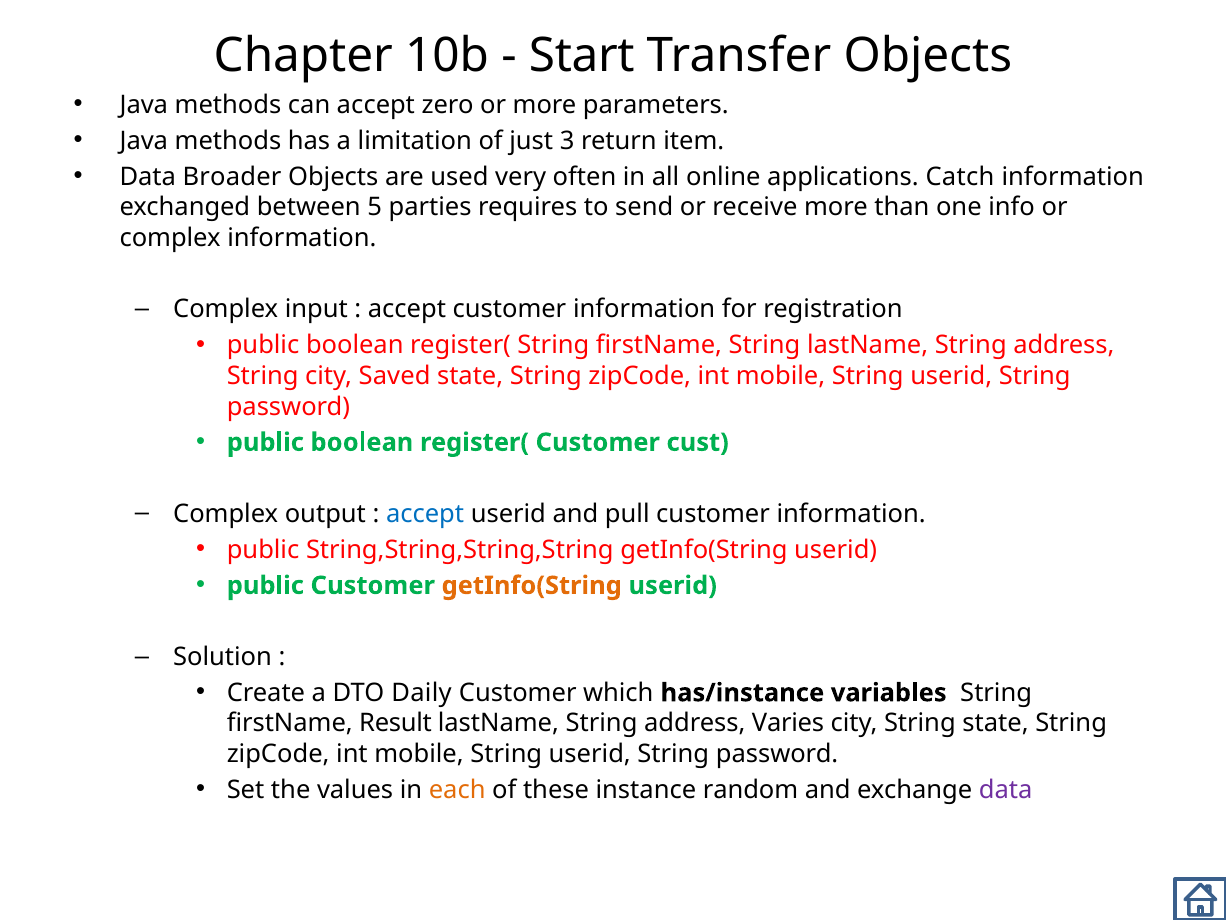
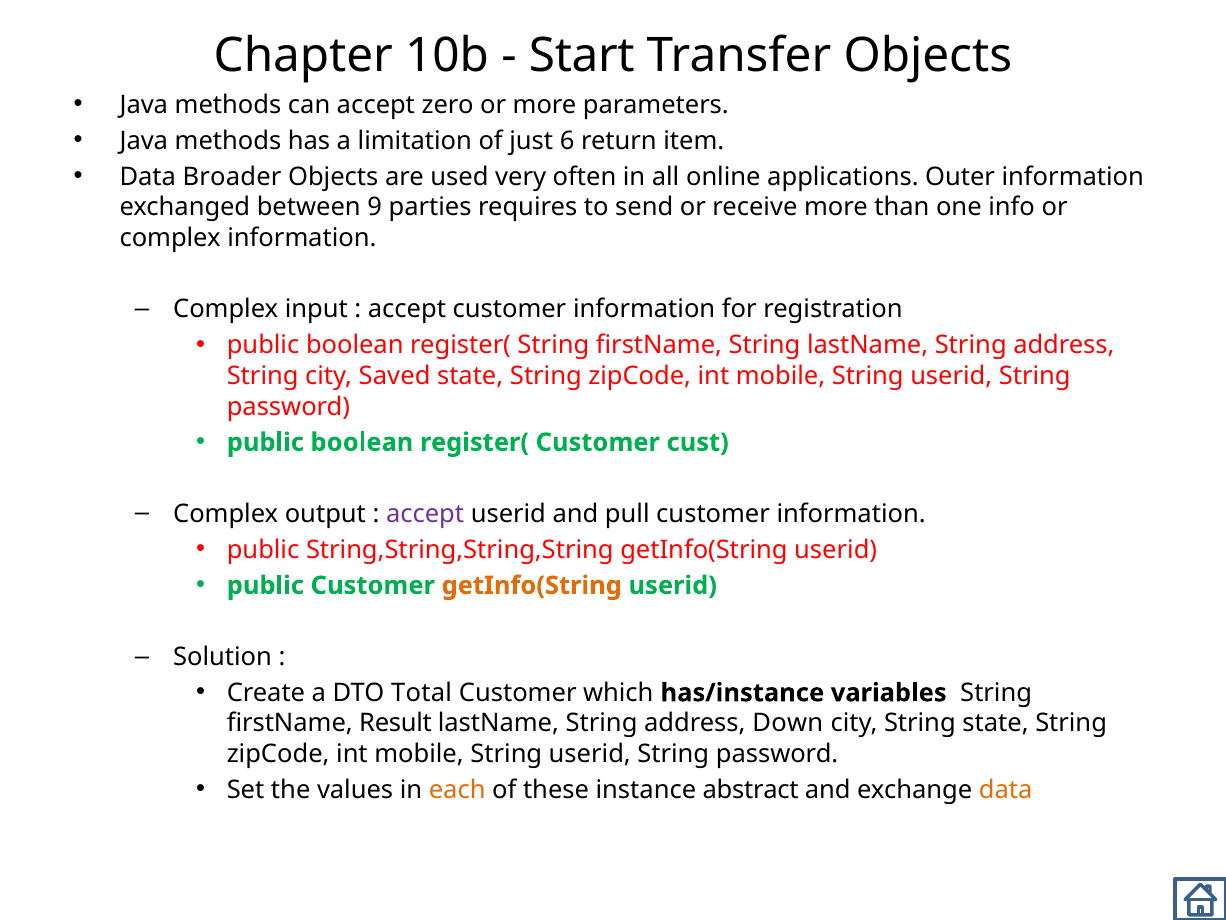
3: 3 -> 6
Catch: Catch -> Outer
5: 5 -> 9
accept at (425, 514) colour: blue -> purple
Daily: Daily -> Total
Varies: Varies -> Down
random: random -> abstract
data at (1006, 790) colour: purple -> orange
